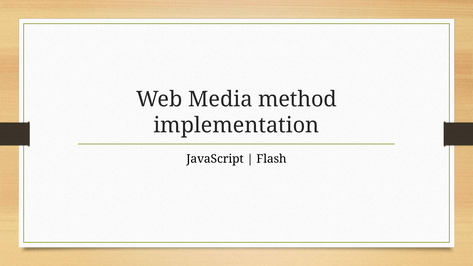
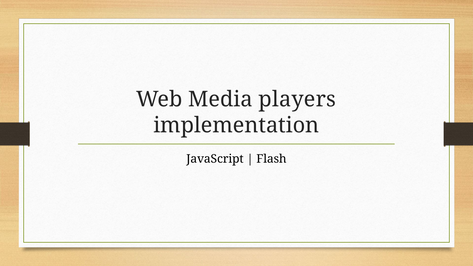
method: method -> players
